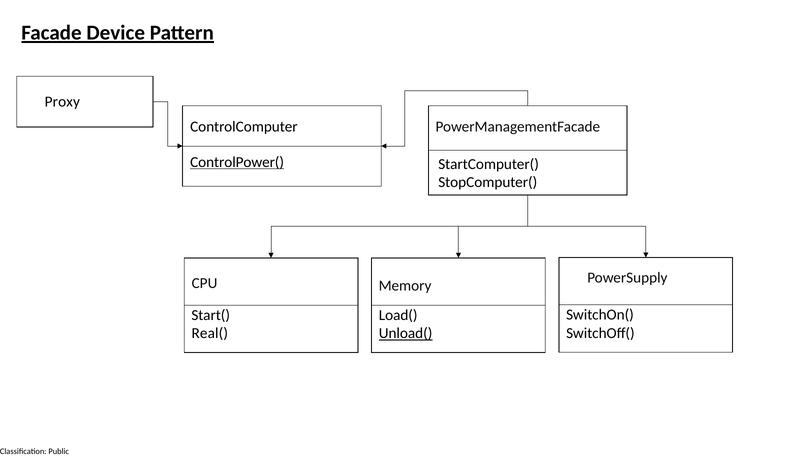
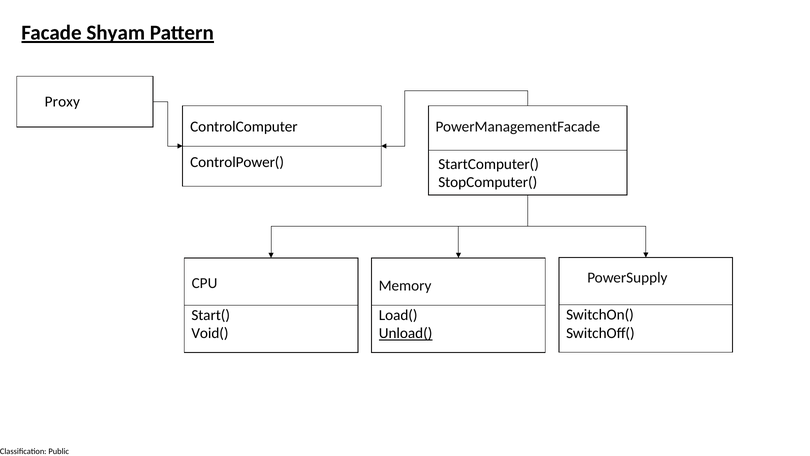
Device: Device -> Shyam
ControlPower( underline: present -> none
Real(: Real( -> Void(
